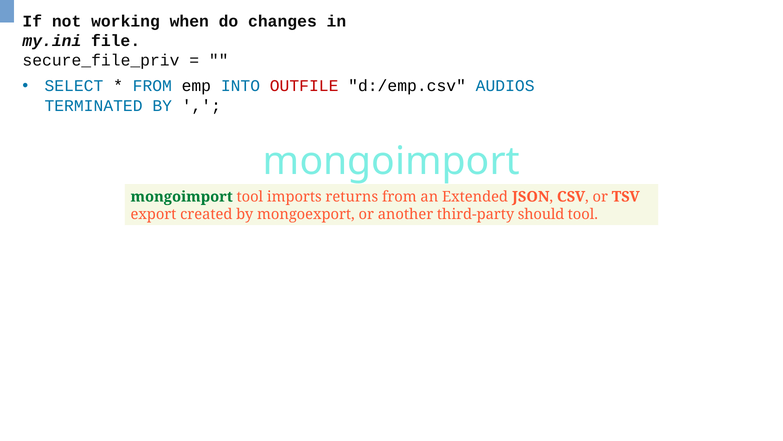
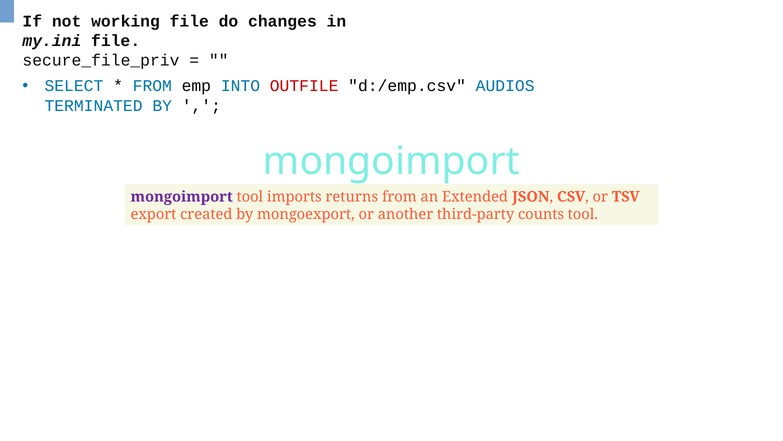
working when: when -> file
mongoimport at (182, 197) colour: green -> purple
should: should -> counts
